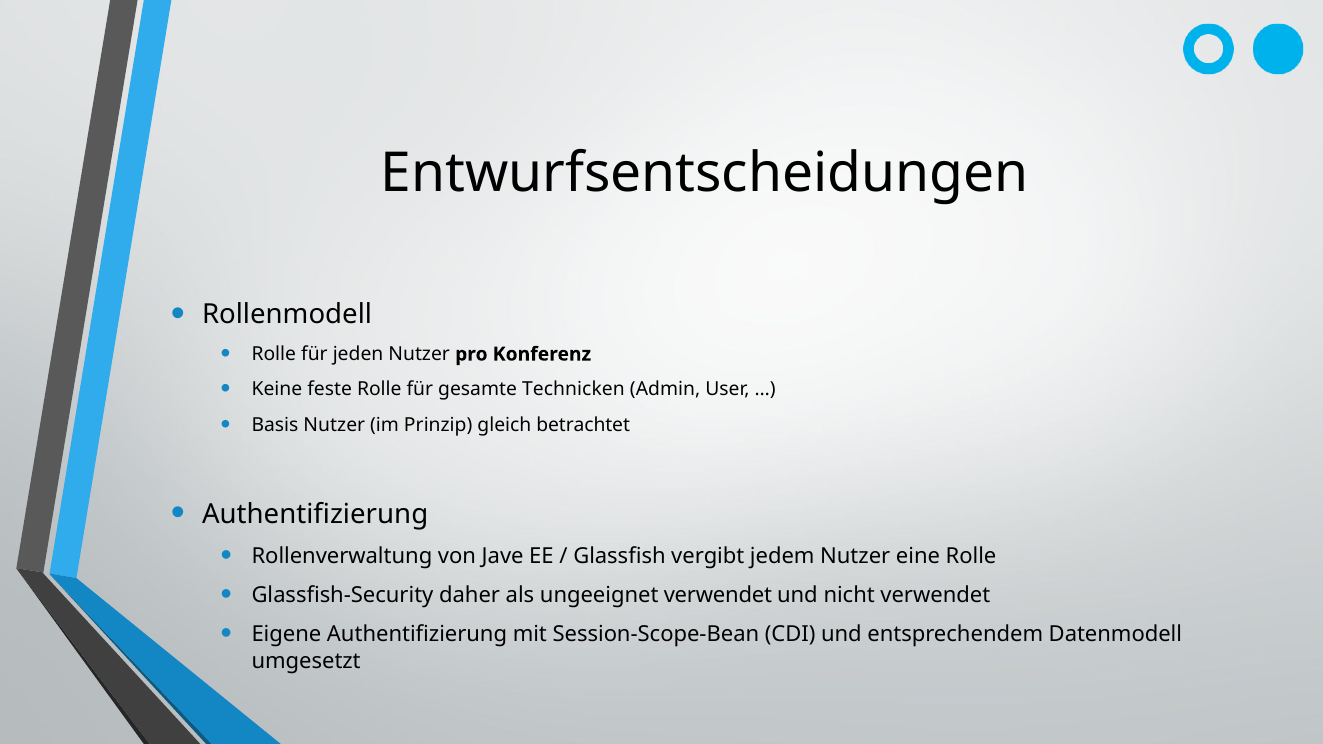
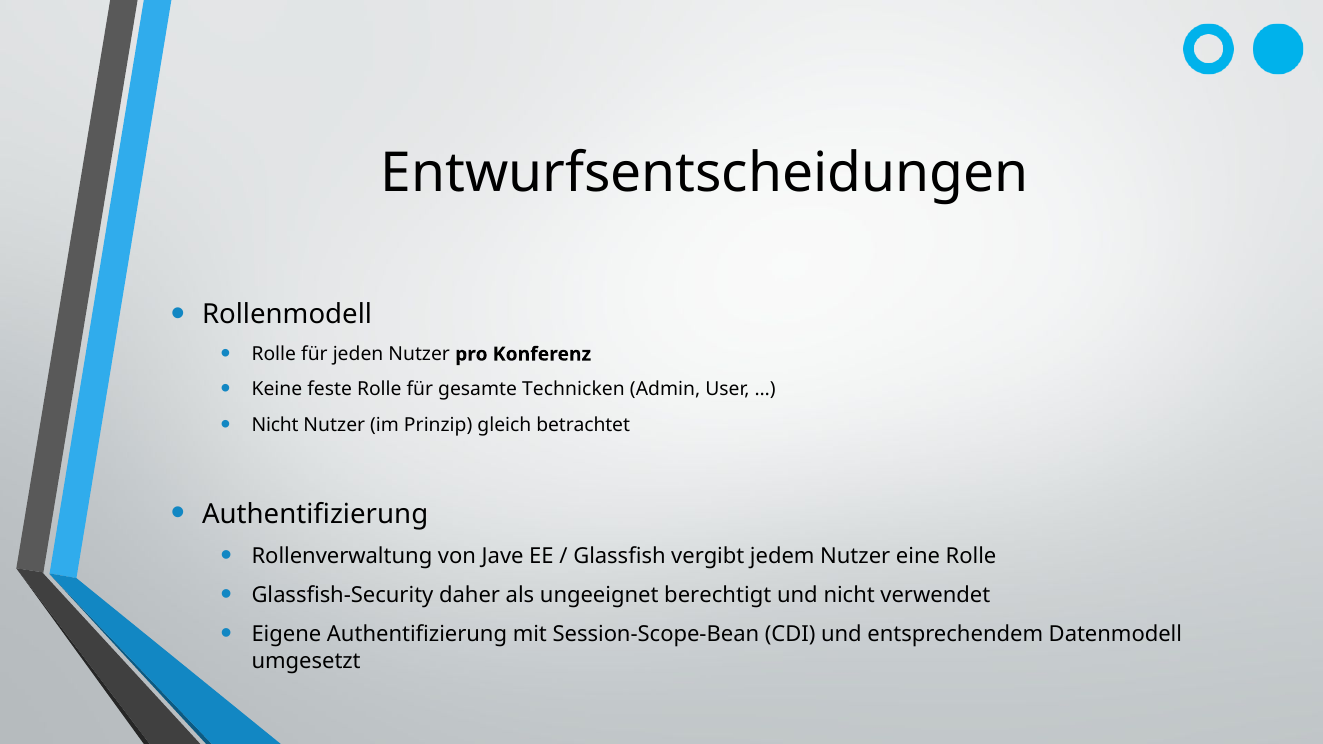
Basis at (275, 425): Basis -> Nicht
ungeeignet verwendet: verwendet -> berechtigt
